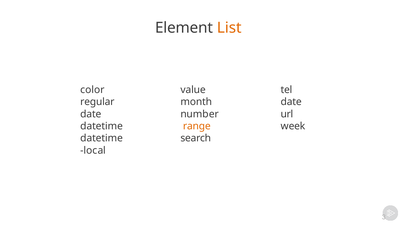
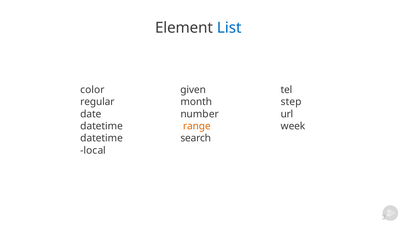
List colour: orange -> blue
value: value -> given
date at (291, 102): date -> step
